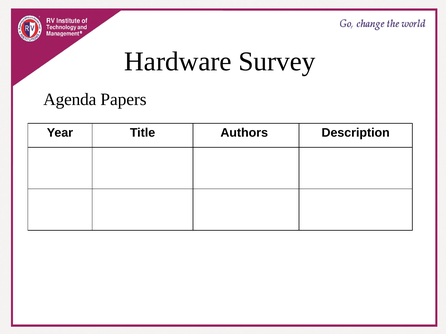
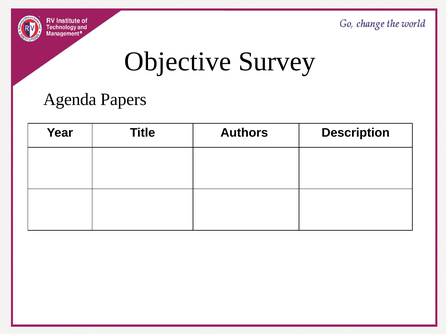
Hardware: Hardware -> Objective
